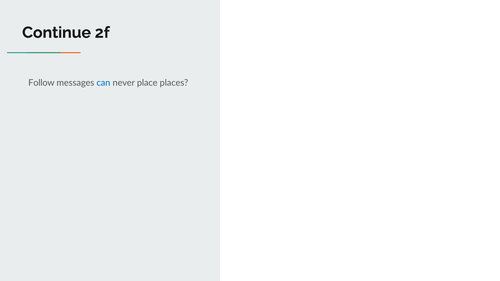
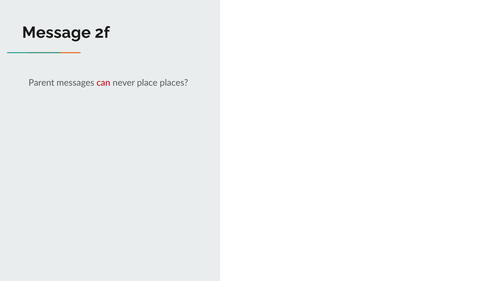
Continue: Continue -> Message
Follow: Follow -> Parent
can colour: blue -> red
